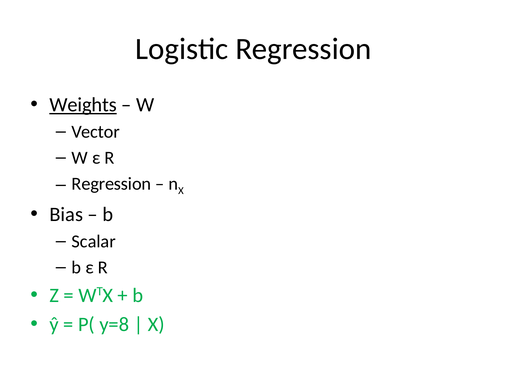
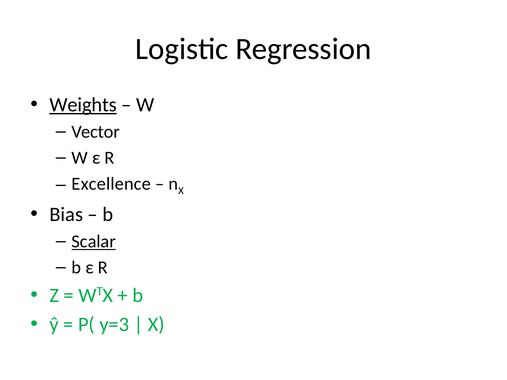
Regression at (111, 184): Regression -> Excellence
Scalar underline: none -> present
y=8: y=8 -> y=3
